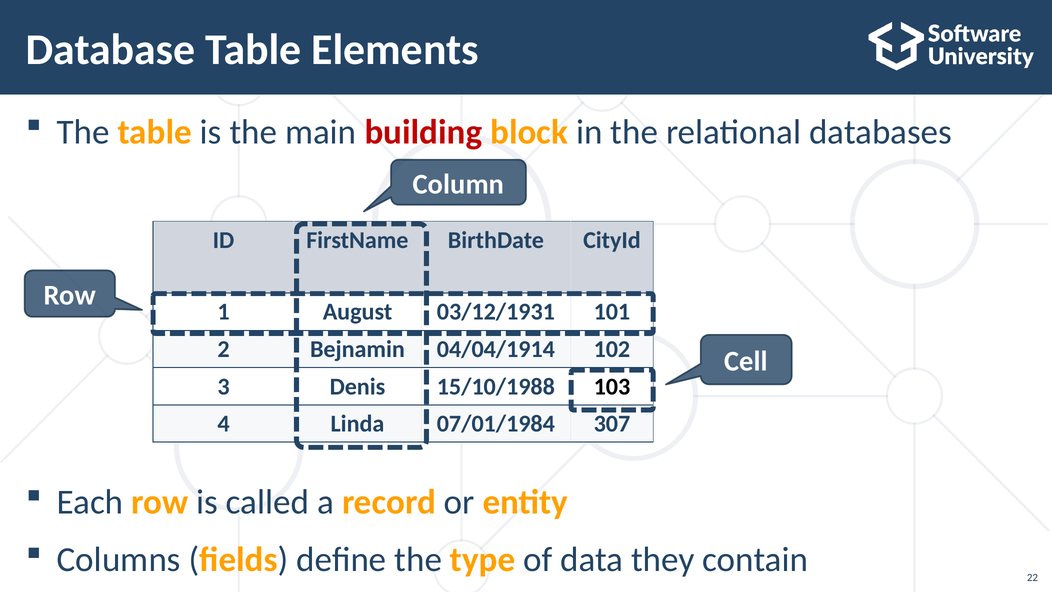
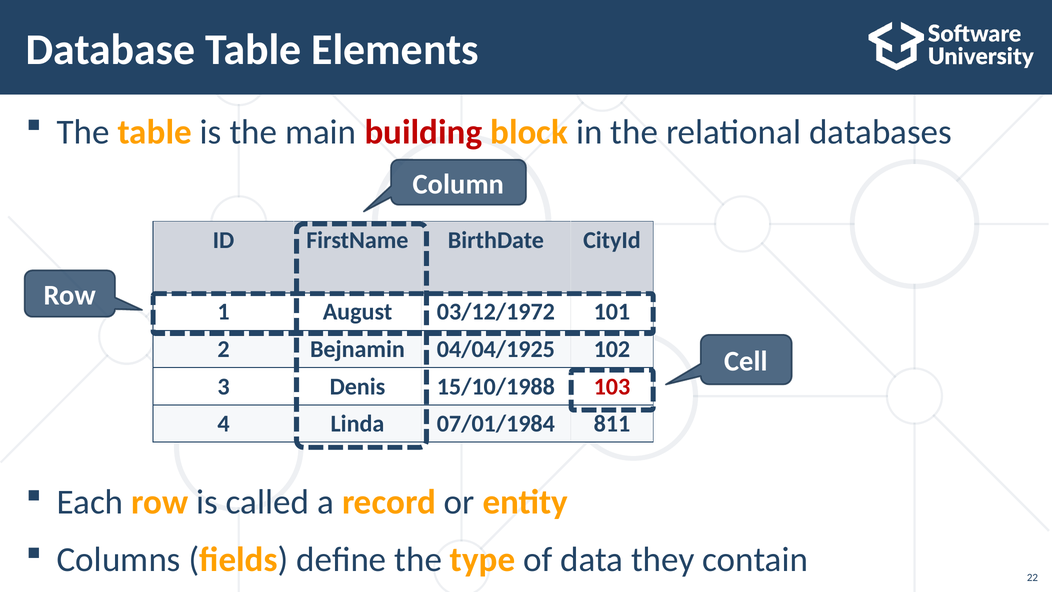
03/12/1931: 03/12/1931 -> 03/12/1972
04/04/1914: 04/04/1914 -> 04/04/1925
103 colour: black -> red
307: 307 -> 811
